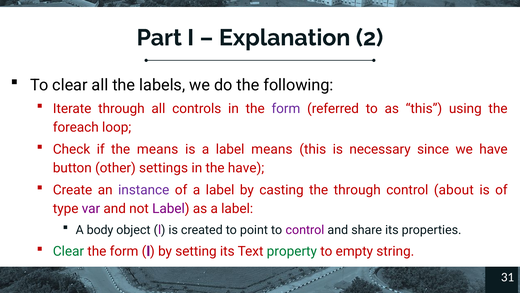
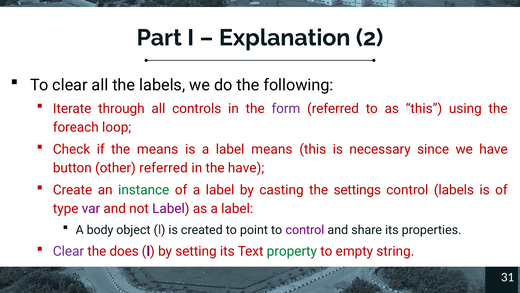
other settings: settings -> referred
instance colour: purple -> green
the through: through -> settings
control about: about -> labels
Clear at (68, 251) colour: green -> purple
form at (124, 251): form -> does
